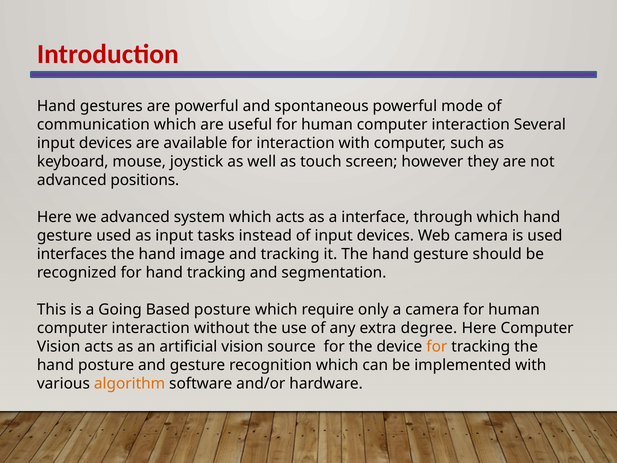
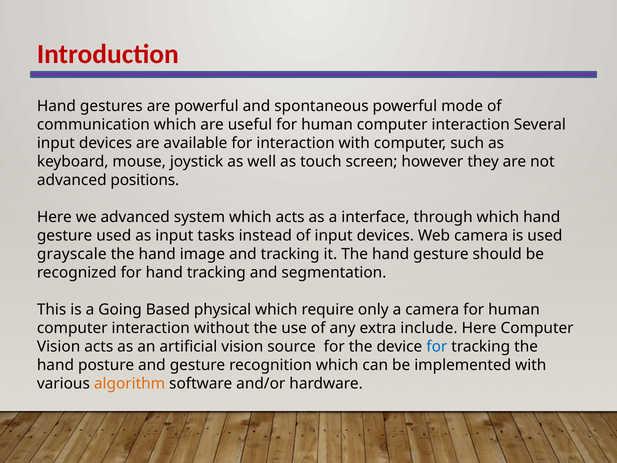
interfaces: interfaces -> grayscale
Based posture: posture -> physical
degree: degree -> include
for at (437, 347) colour: orange -> blue
